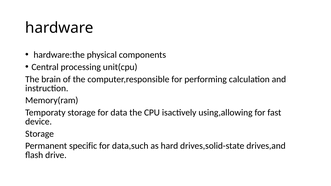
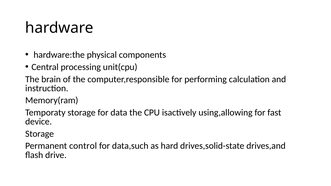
specific: specific -> control
